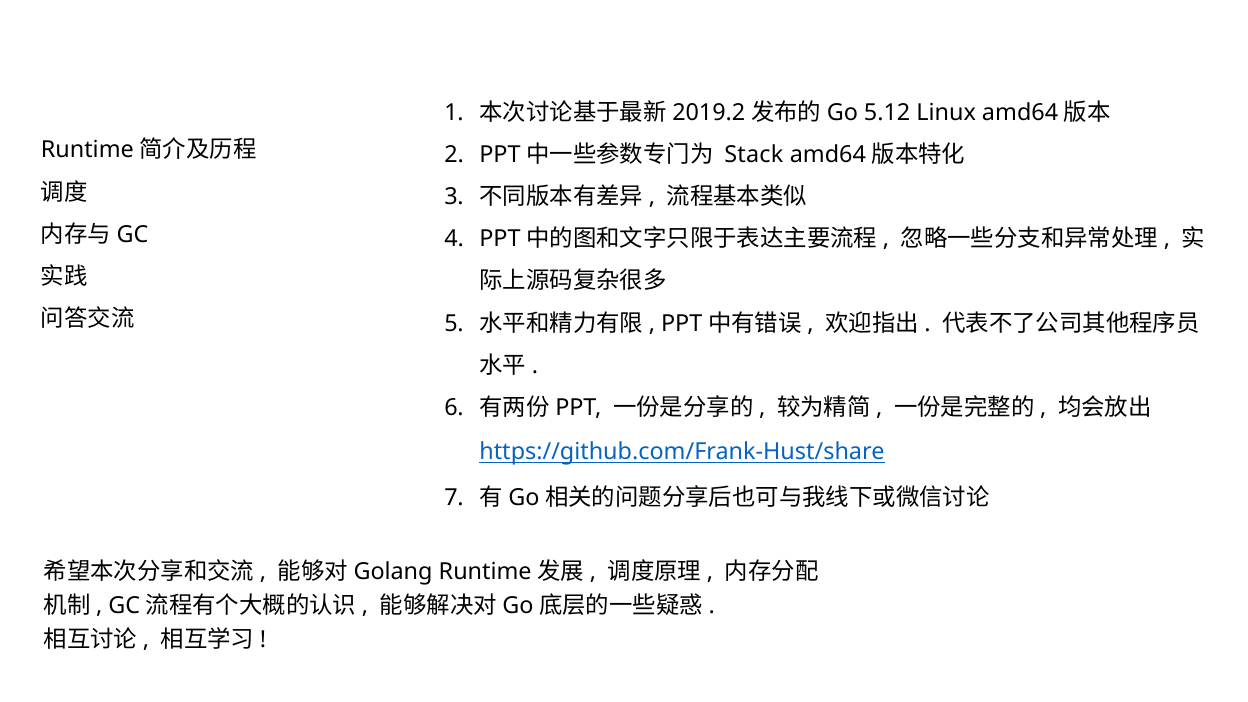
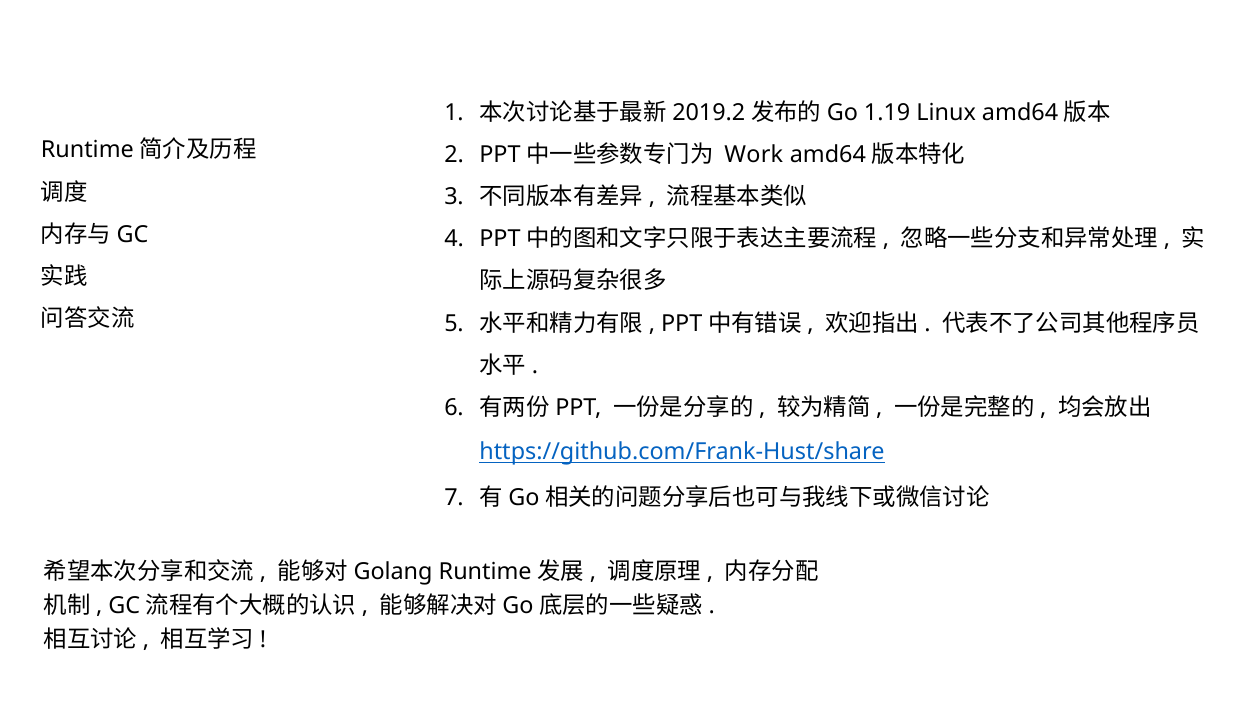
5.12: 5.12 -> 1.19
Stack: Stack -> Work
